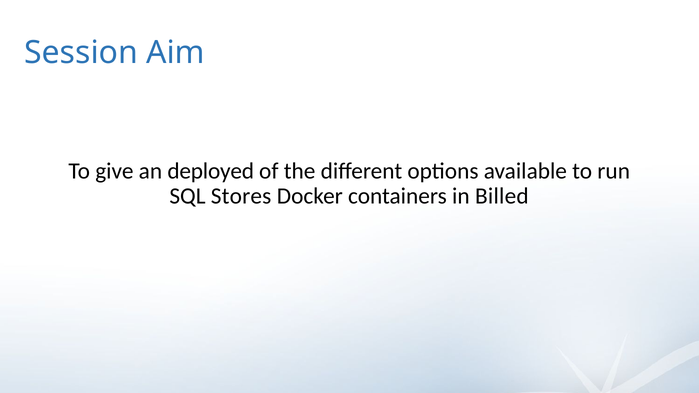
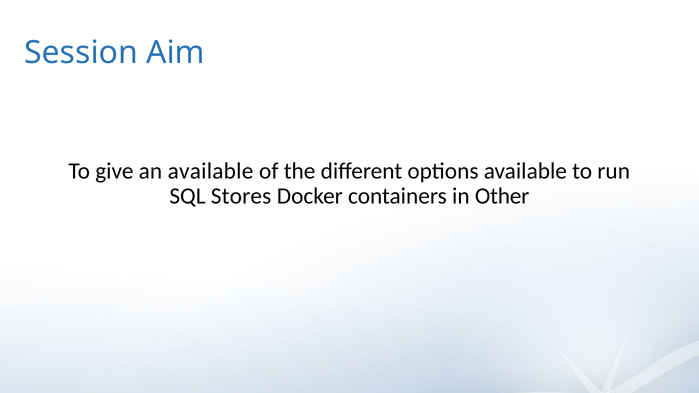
an deployed: deployed -> available
Billed: Billed -> Other
